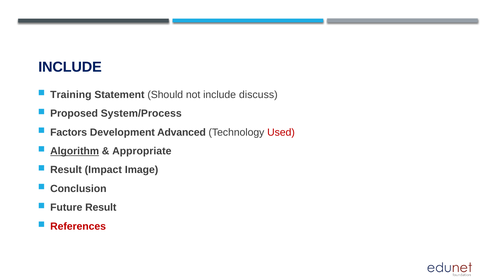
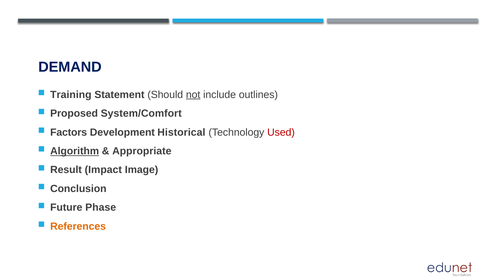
INCLUDE at (70, 67): INCLUDE -> DEMAND
not underline: none -> present
discuss: discuss -> outlines
System/Process: System/Process -> System/Comfort
Advanced: Advanced -> Historical
Future Result: Result -> Phase
References colour: red -> orange
